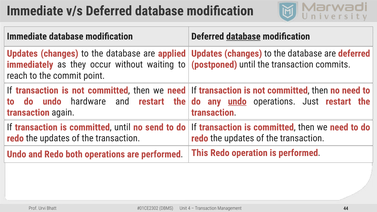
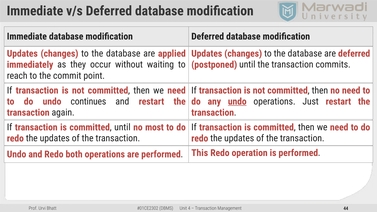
database at (243, 36) underline: present -> none
hardware: hardware -> continues
send: send -> most
